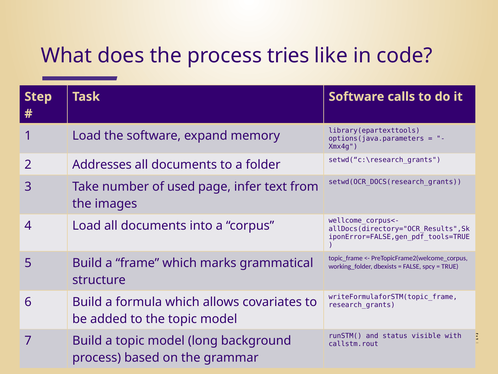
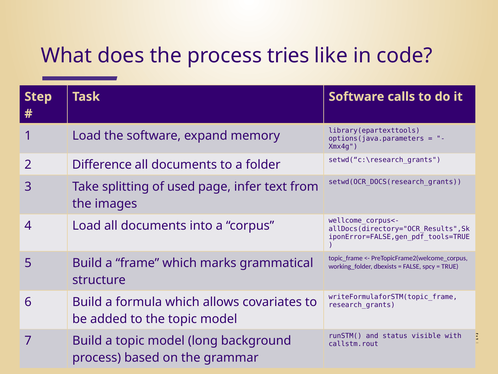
Addresses: Addresses -> Difference
number: number -> splitting
